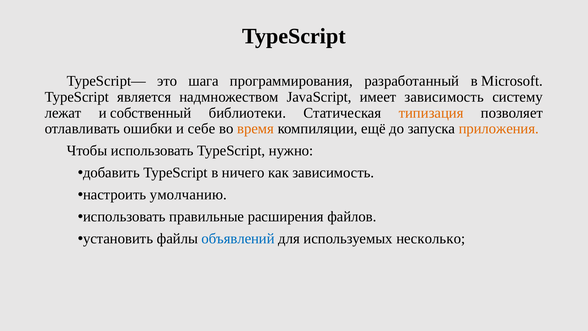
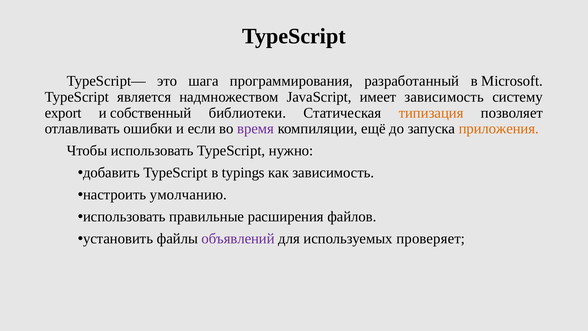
лежат: лежат -> export
себе: себе -> если
время colour: orange -> purple
ничего: ничего -> typings
объявлений colour: blue -> purple
несколько: несколько -> проверяет
